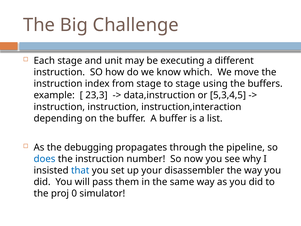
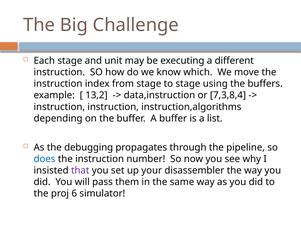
23,3: 23,3 -> 13,2
5,3,4,5: 5,3,4,5 -> 7,3,8,4
instruction,interaction: instruction,interaction -> instruction,algorithms
that colour: blue -> purple
0: 0 -> 6
